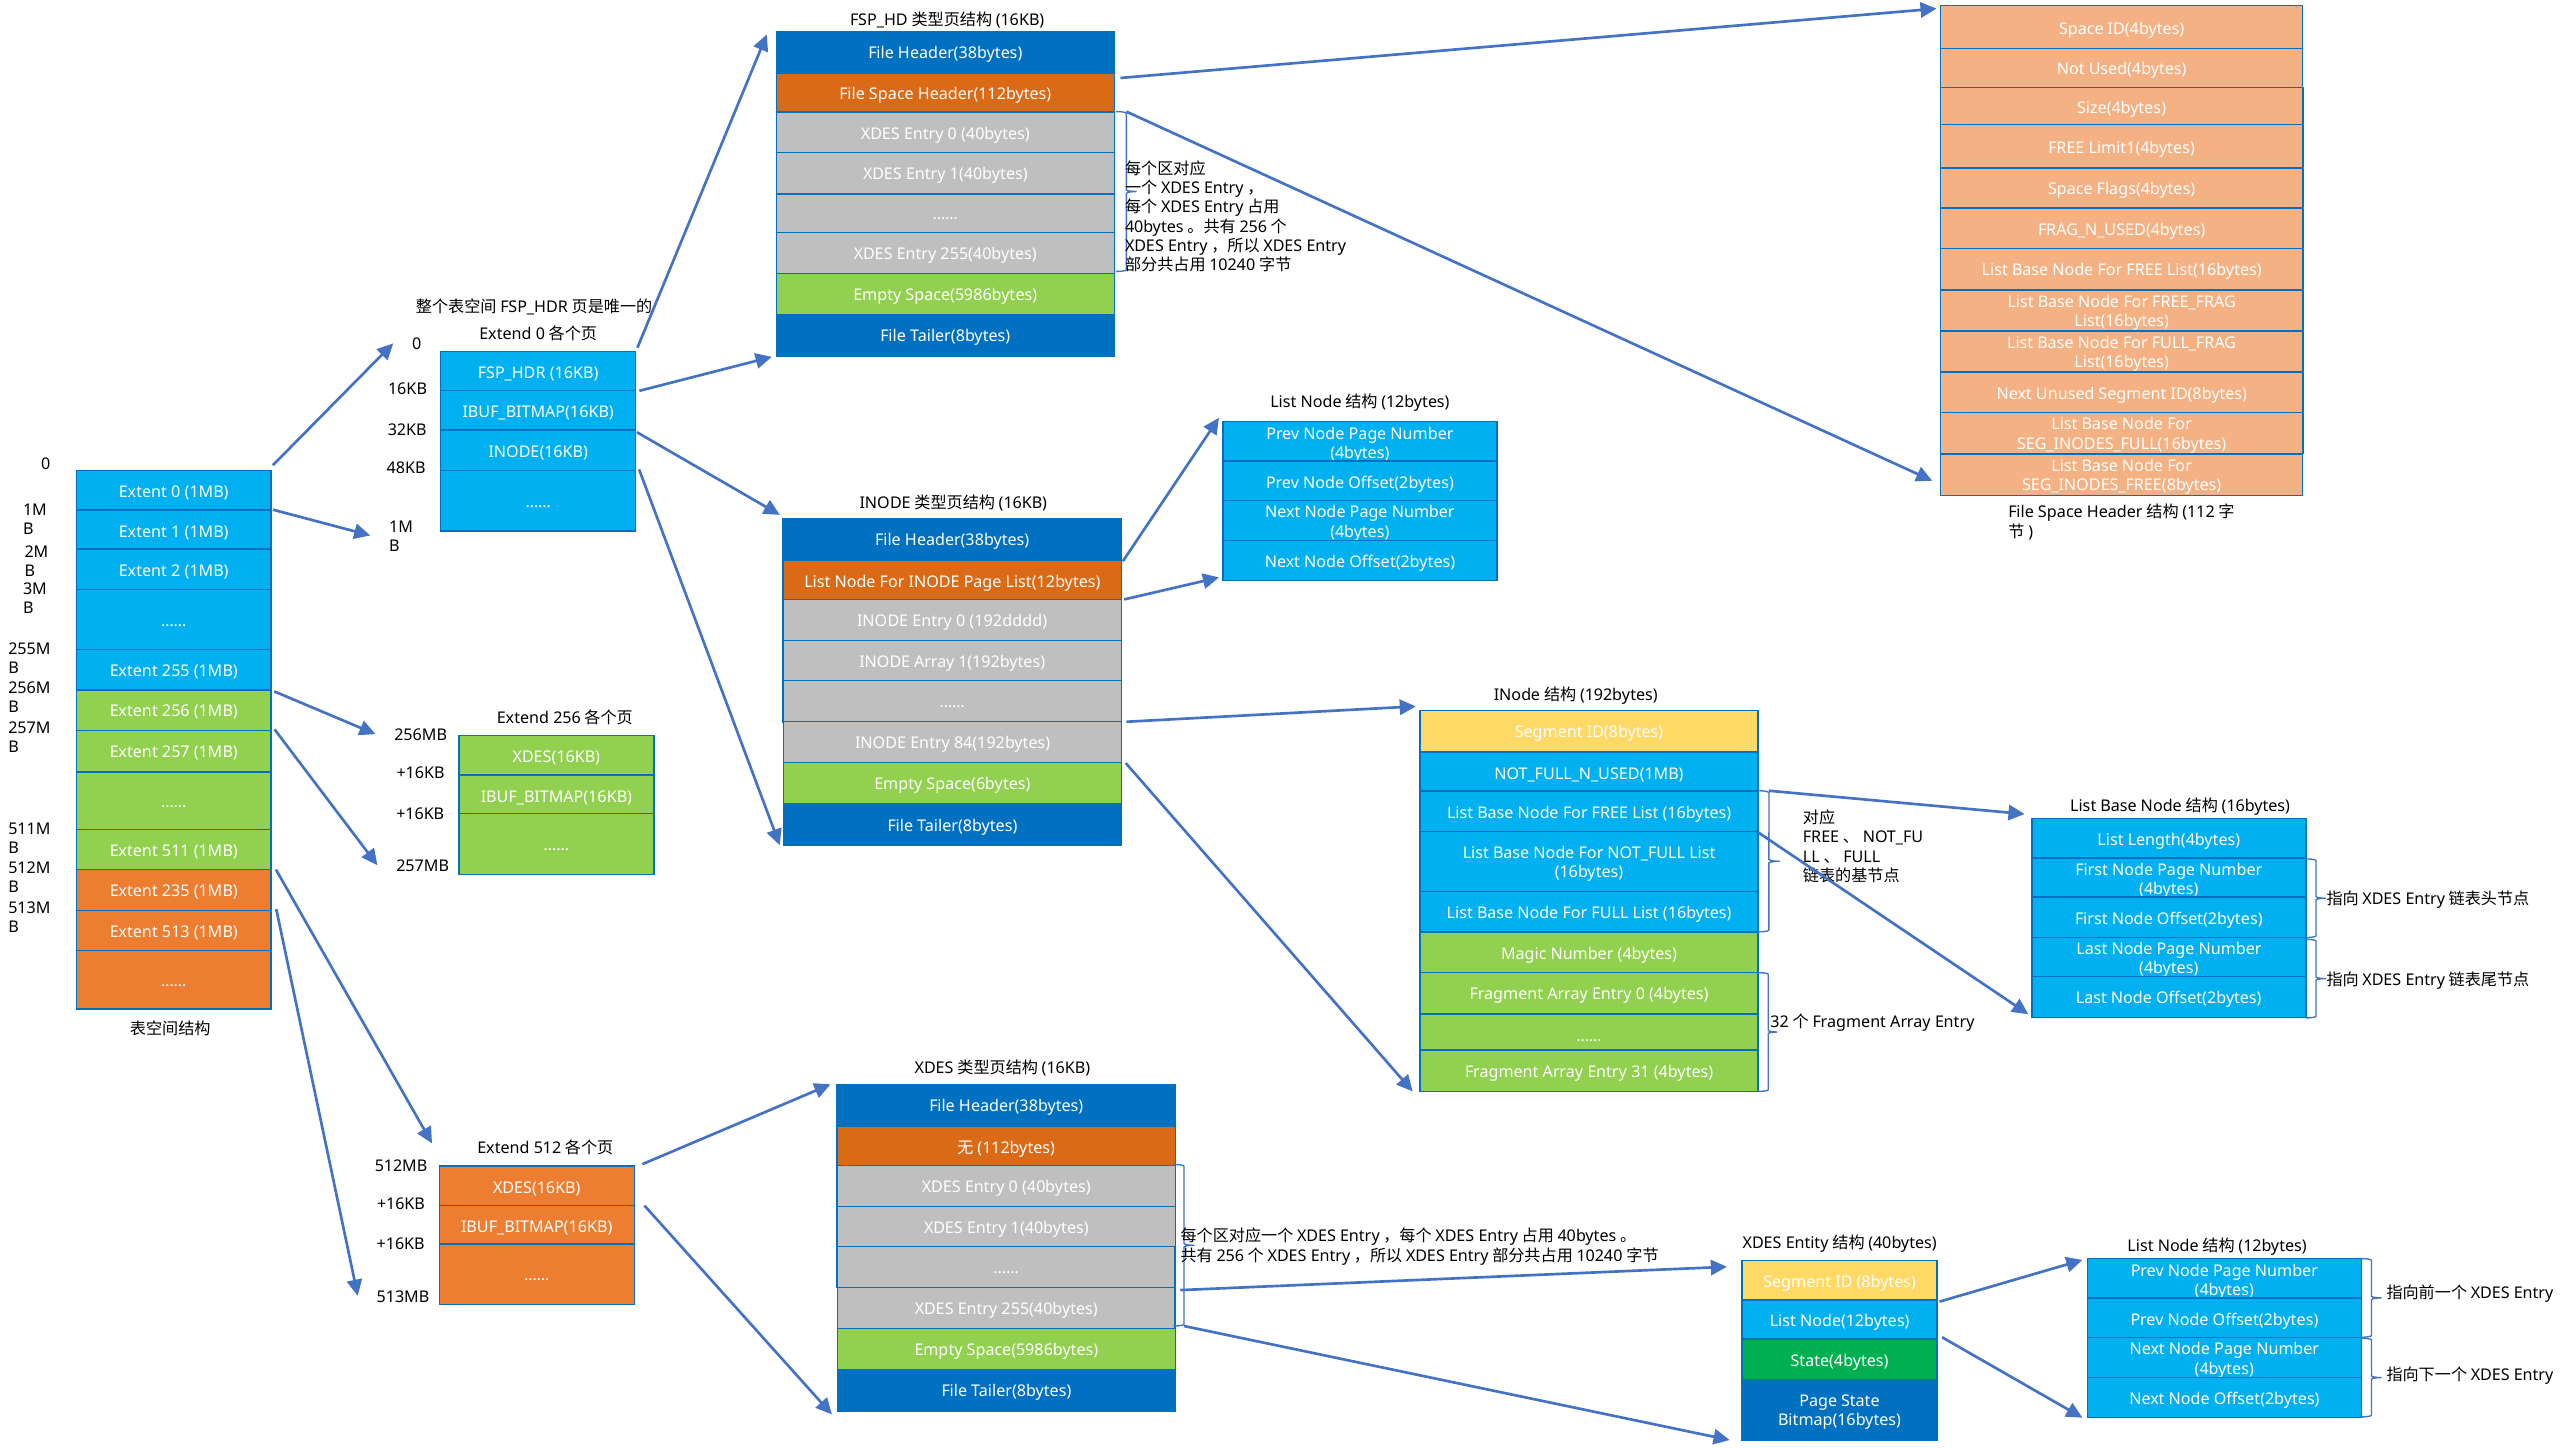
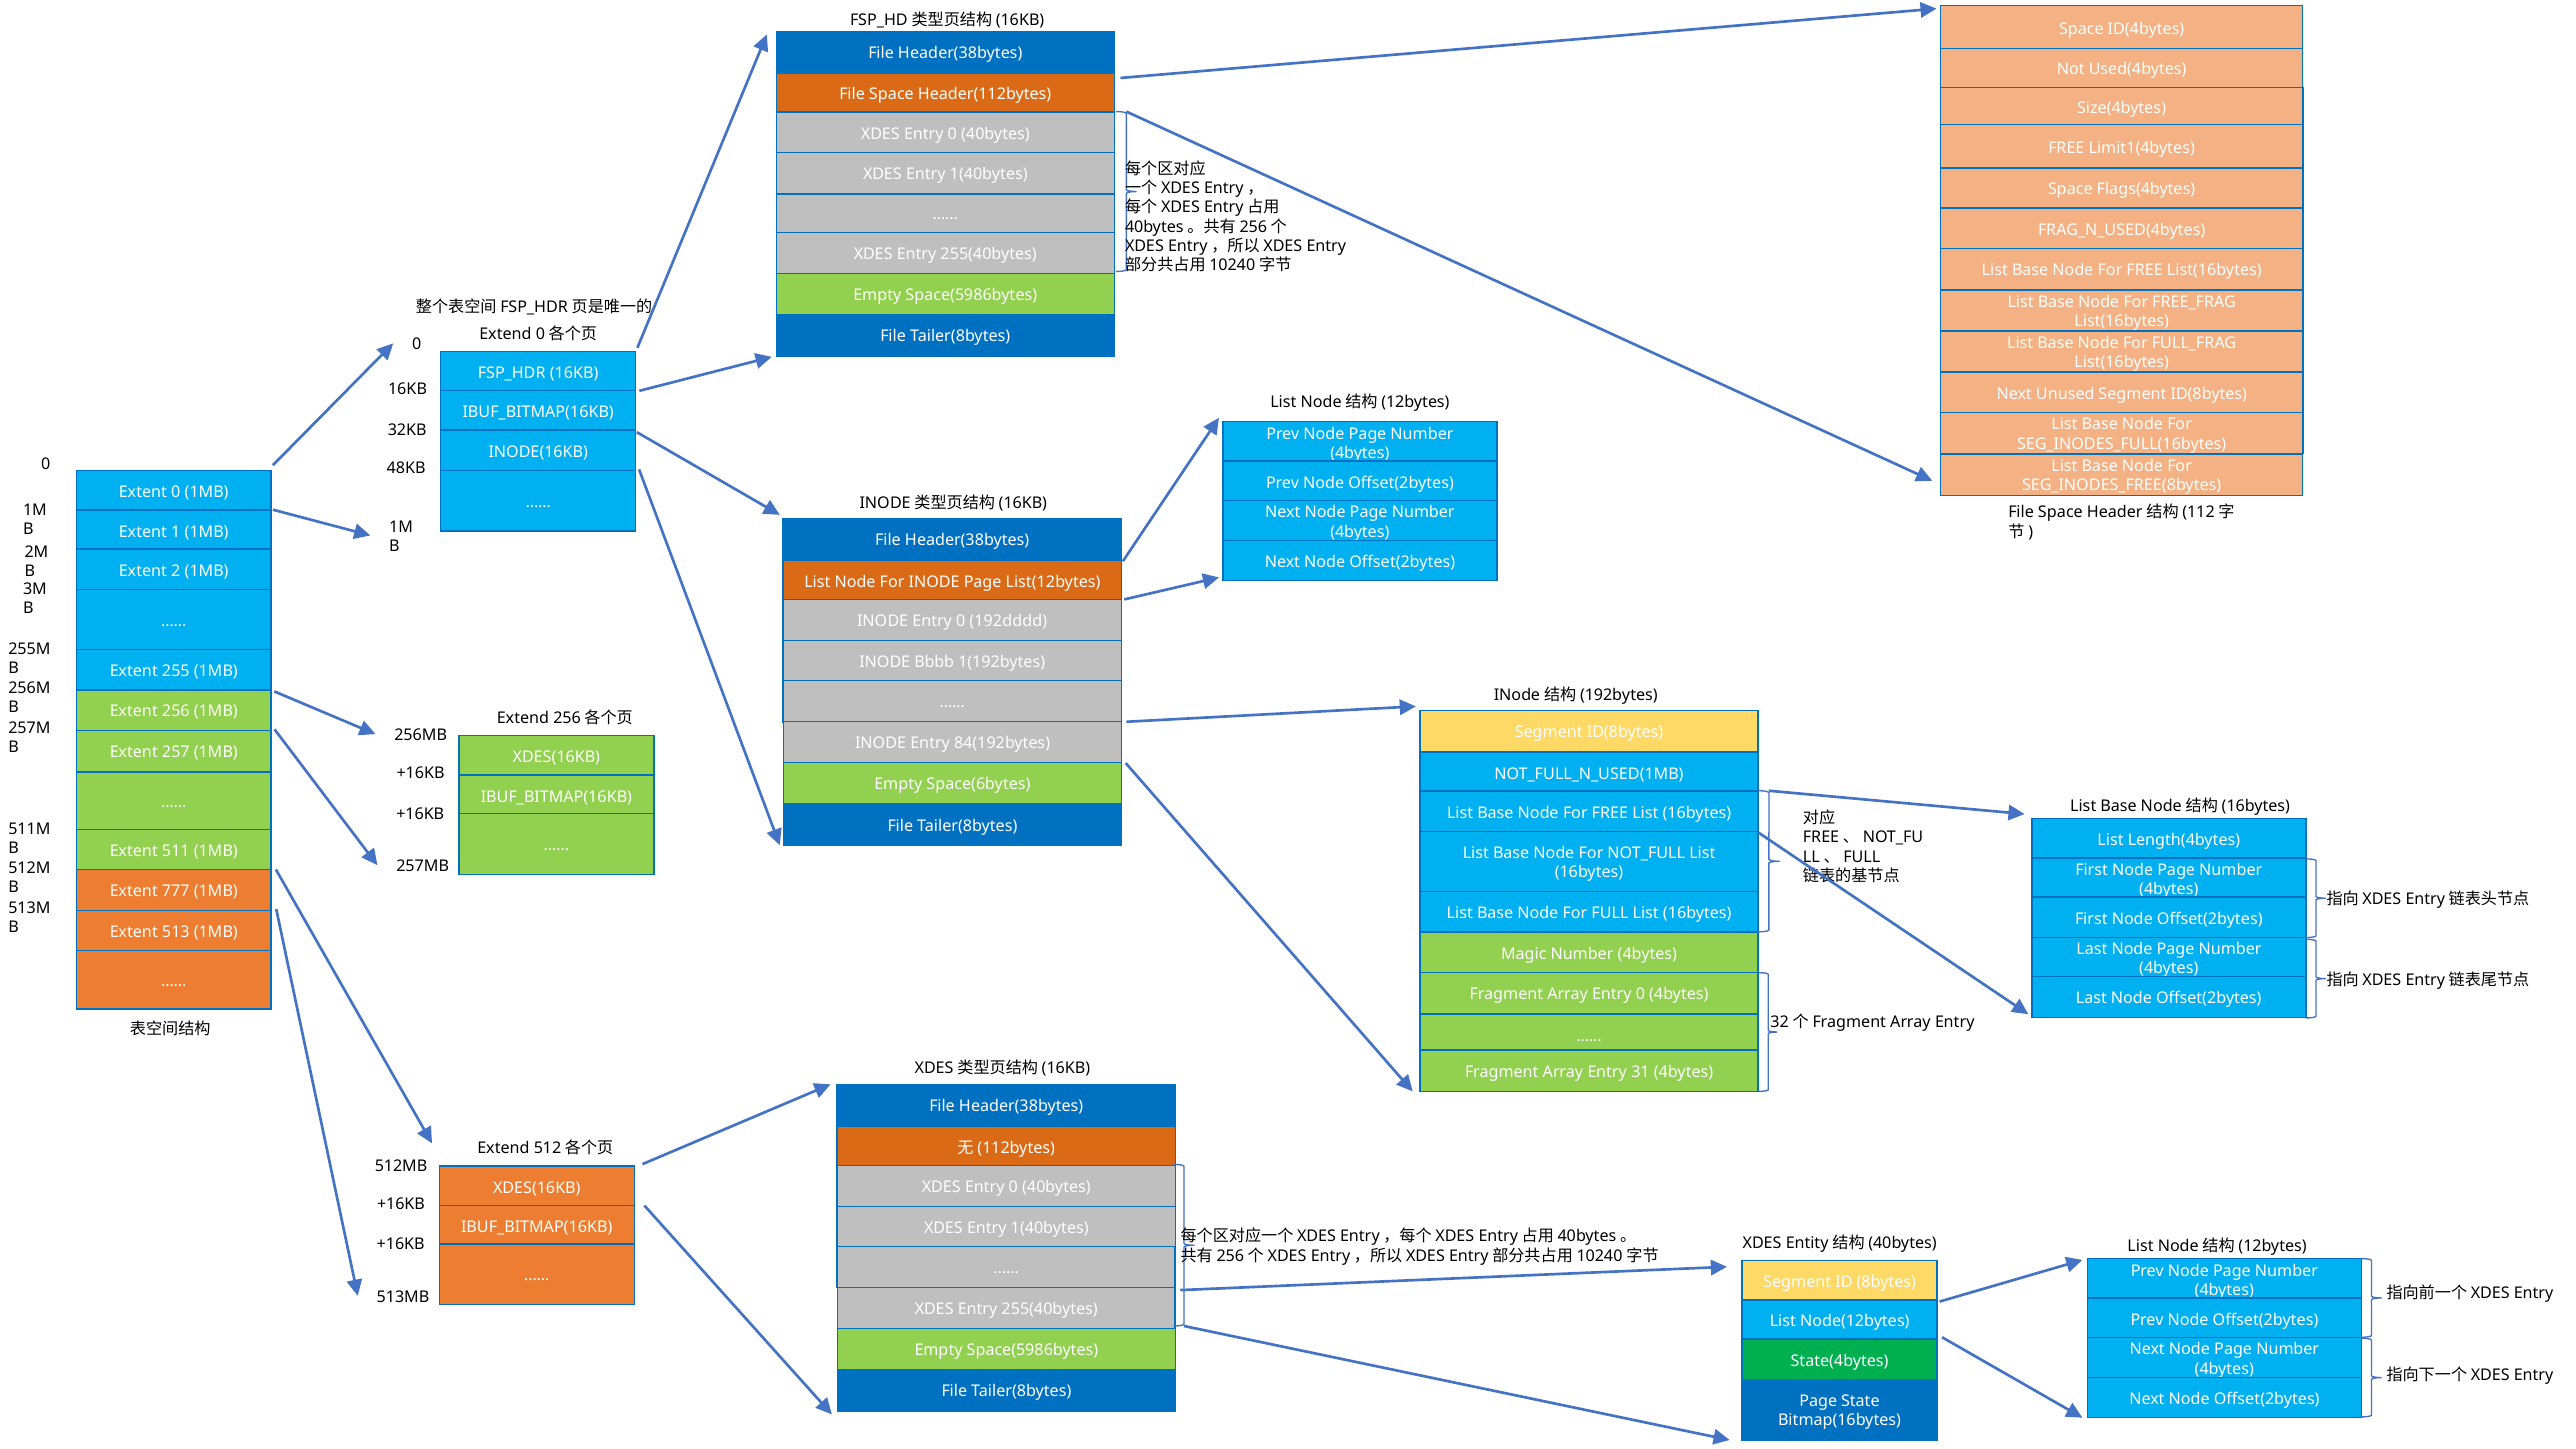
INODE Array: Array -> Bbbb
235: 235 -> 777
